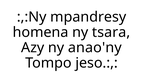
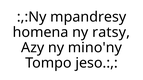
tsara: tsara -> ratsy
anao'ny: anao'ny -> mino'ny
